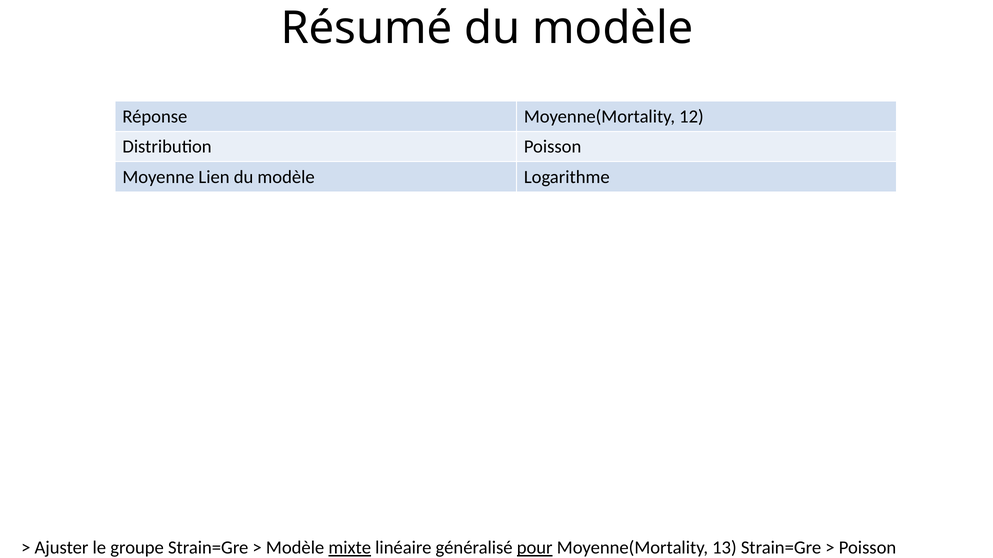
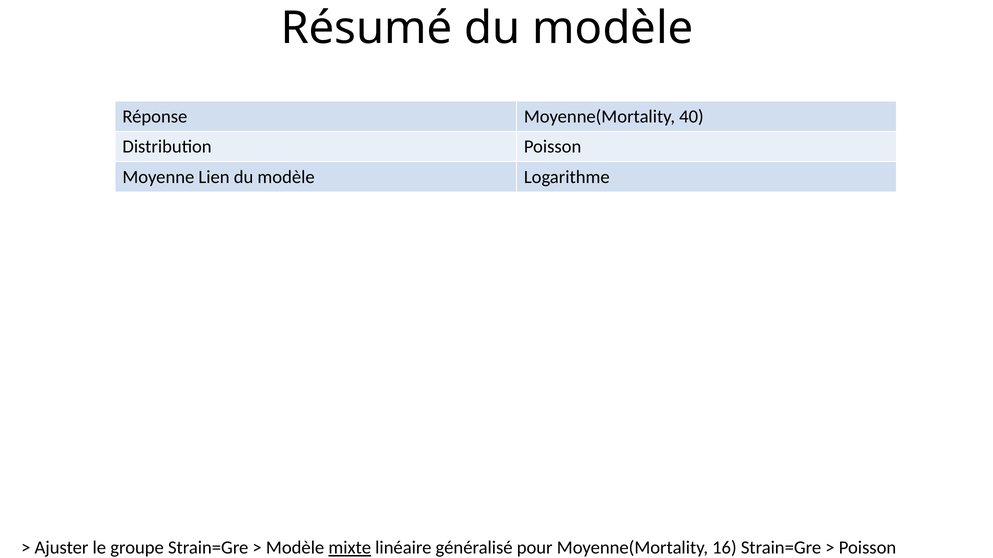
12: 12 -> 40
pour underline: present -> none
13: 13 -> 16
